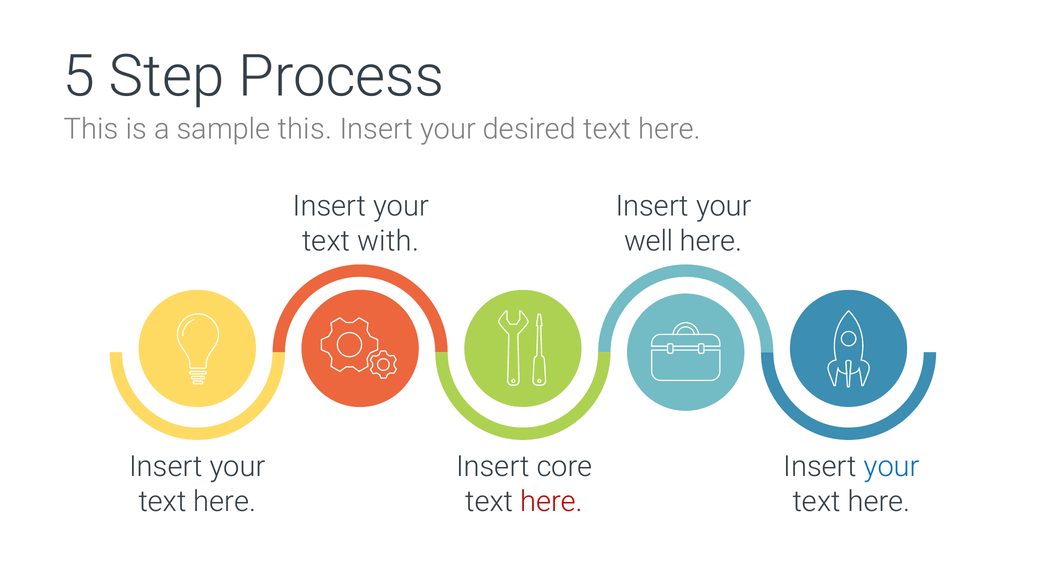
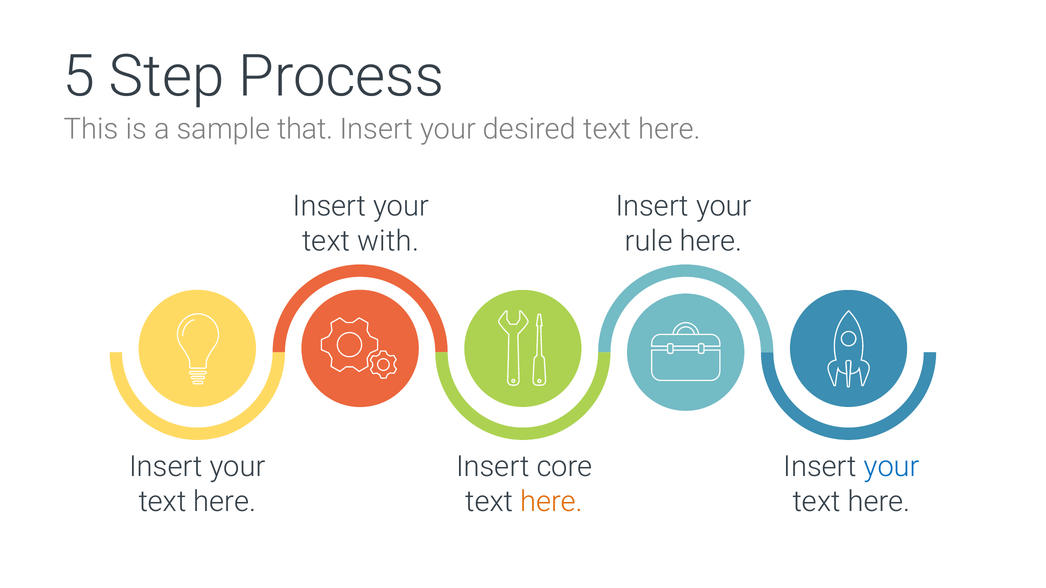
sample this: this -> that
well: well -> rule
here at (552, 502) colour: red -> orange
